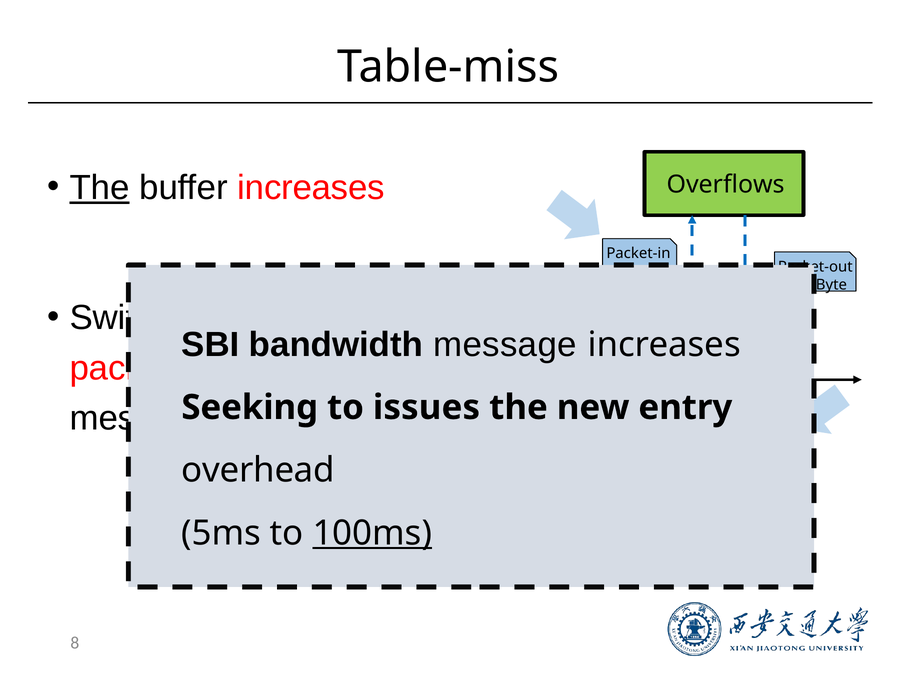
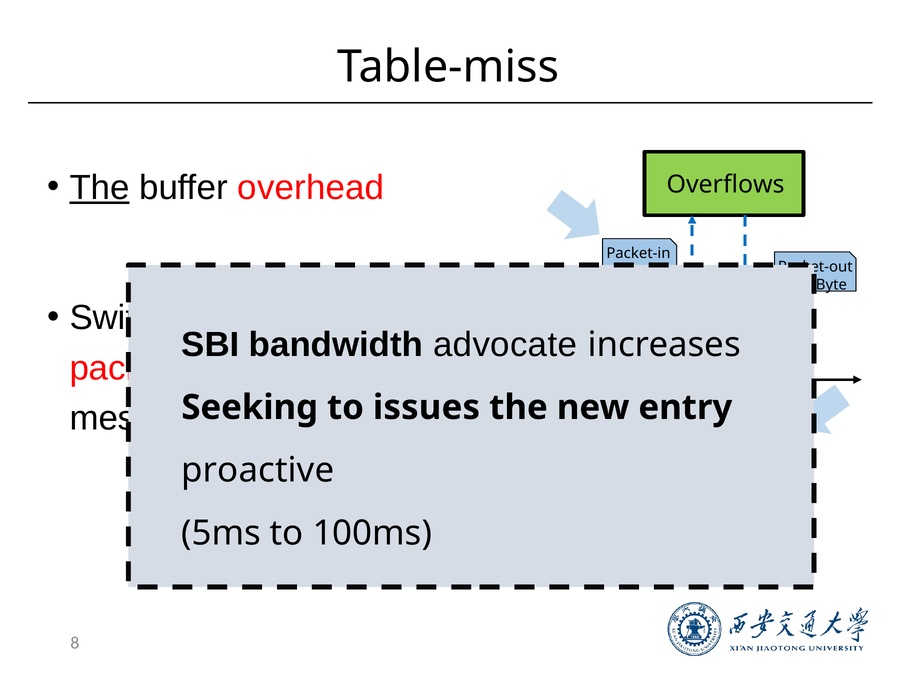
buffer increases: increases -> overhead
bandwidth message: message -> advocate
overhead: overhead -> proactive
100ms underline: present -> none
